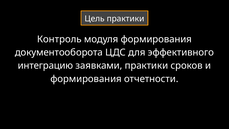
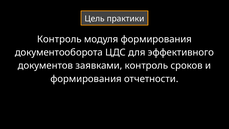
интеграцию: интеграцию -> документов
заявками практики: практики -> контроль
